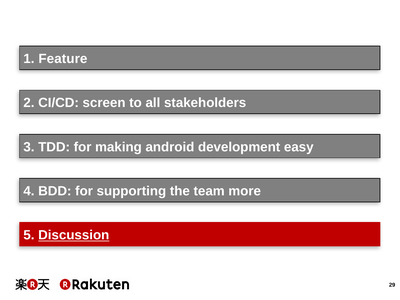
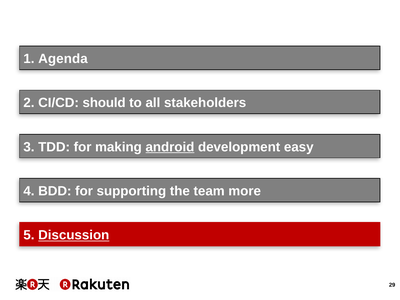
Feature: Feature -> Agenda
screen: screen -> should
android underline: none -> present
